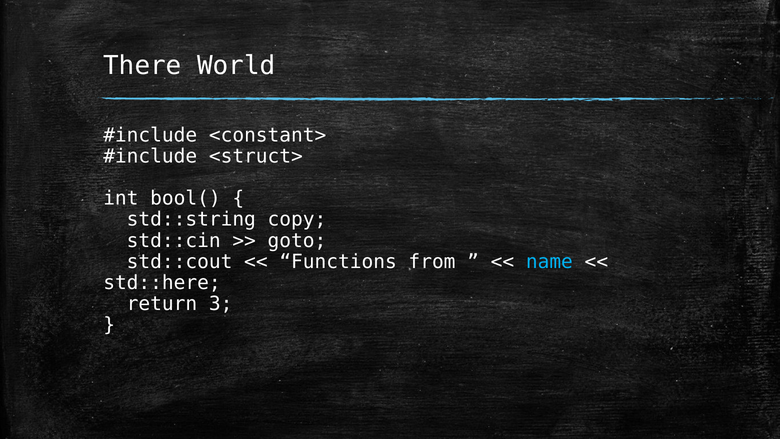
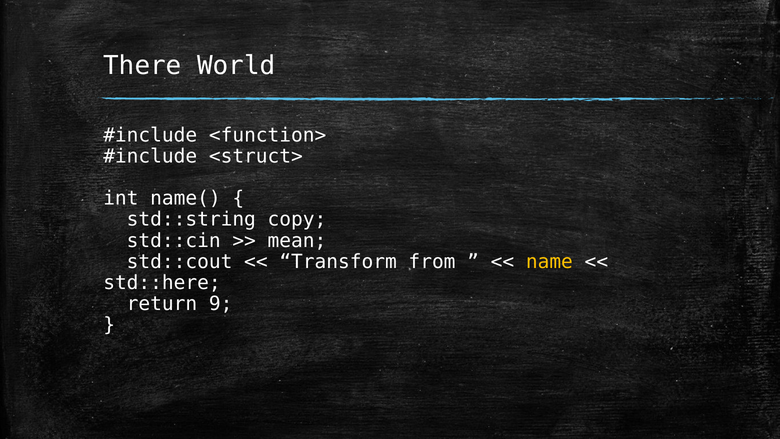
<constant>: <constant> -> <function>
bool(: bool( -> name(
goto: goto -> mean
Functions: Functions -> Transform
name colour: light blue -> yellow
3: 3 -> 9
